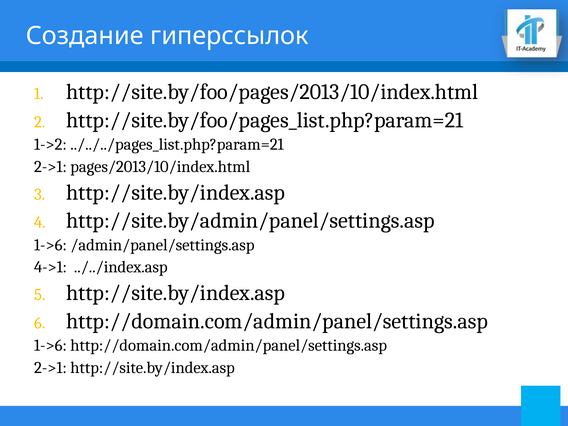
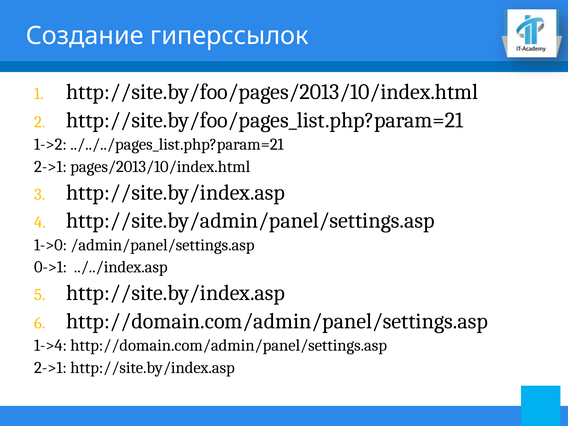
1->6 at (50, 245): 1->6 -> 1->0
4->1: 4->1 -> 0->1
1->6 at (50, 345): 1->6 -> 1->4
